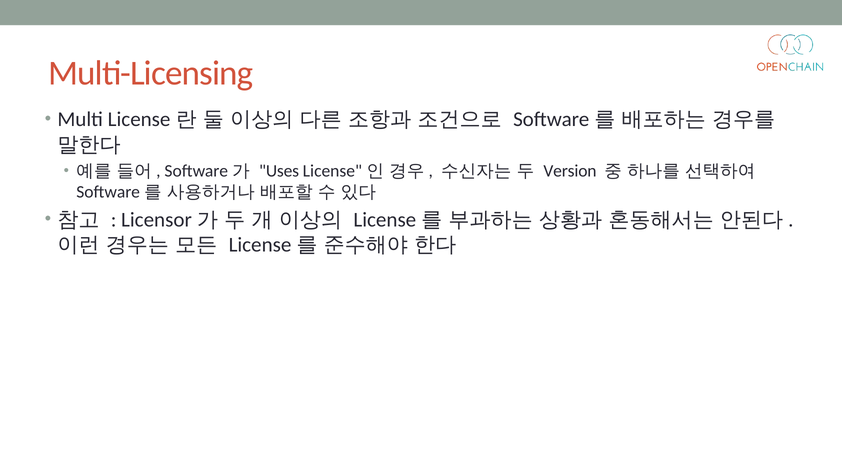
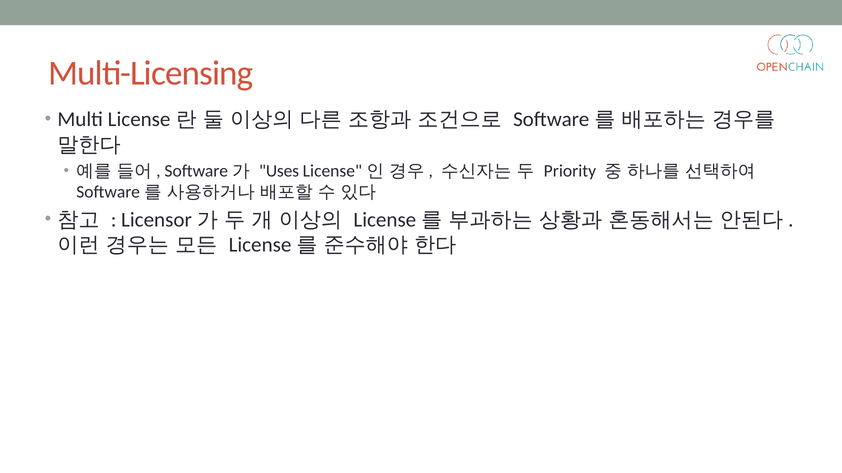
Version: Version -> Priority
